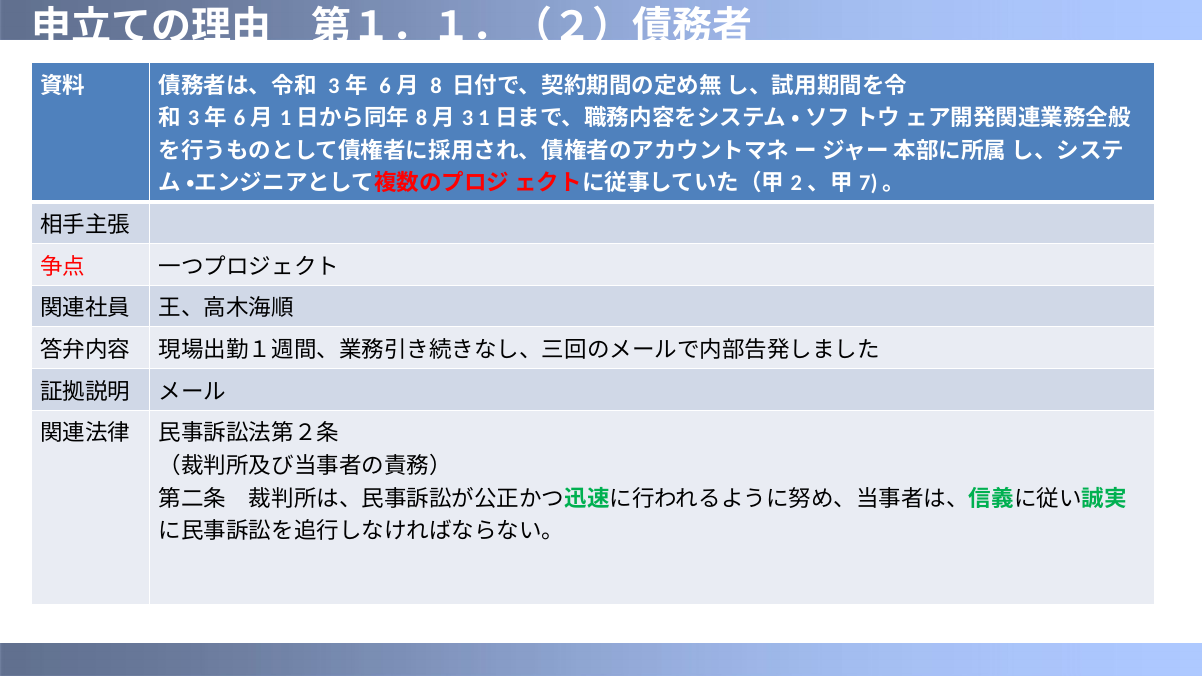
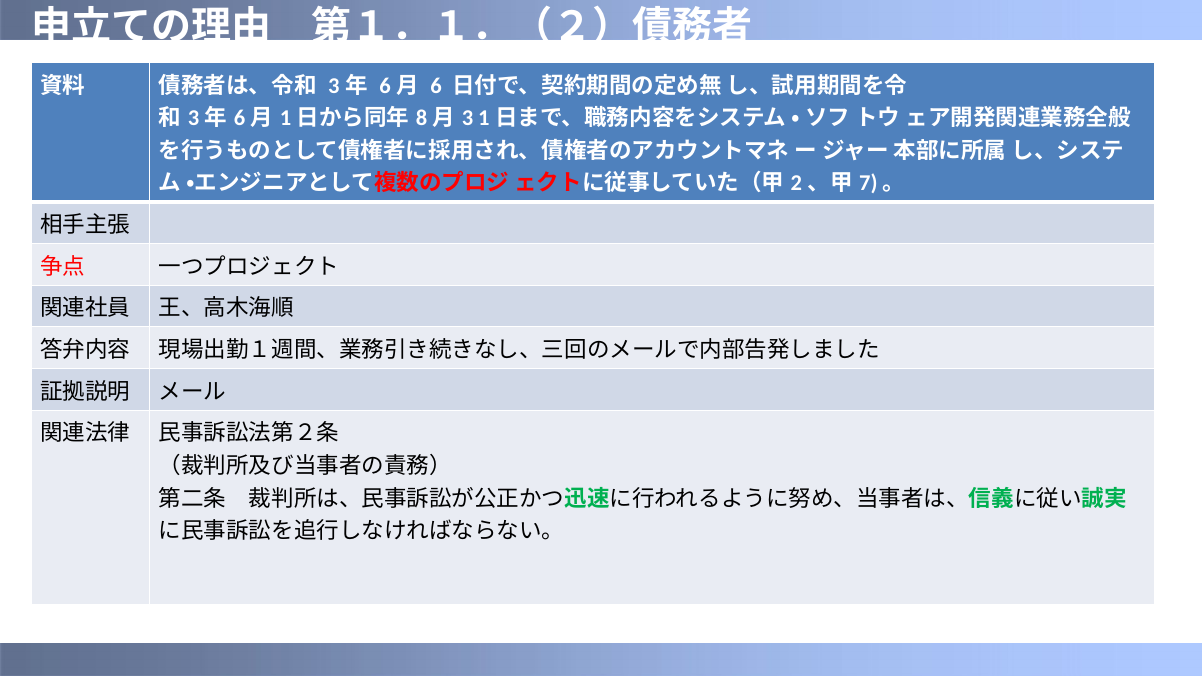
8: 8 -> 6
